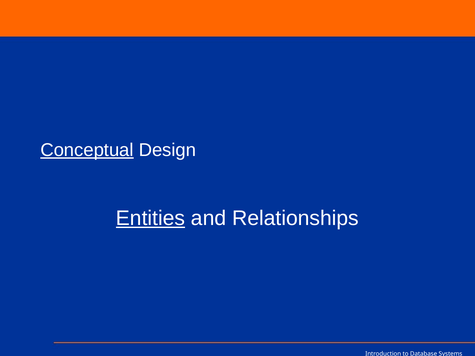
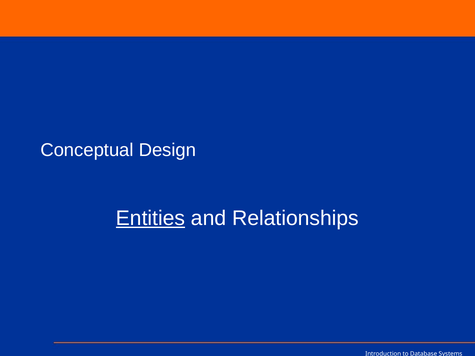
Conceptual underline: present -> none
